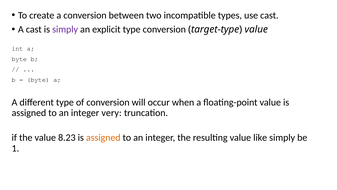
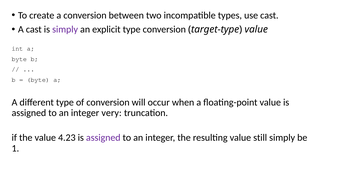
8.23: 8.23 -> 4.23
assigned at (103, 137) colour: orange -> purple
like: like -> still
